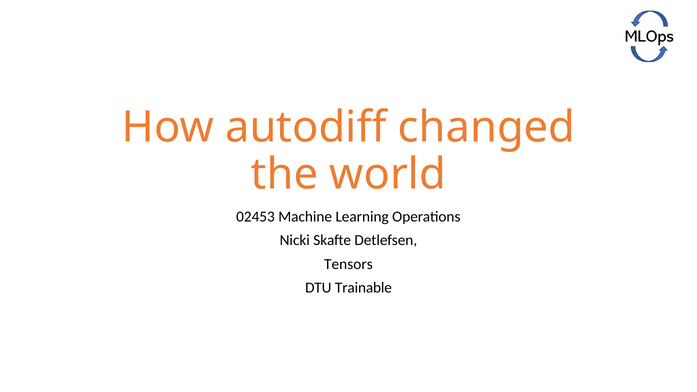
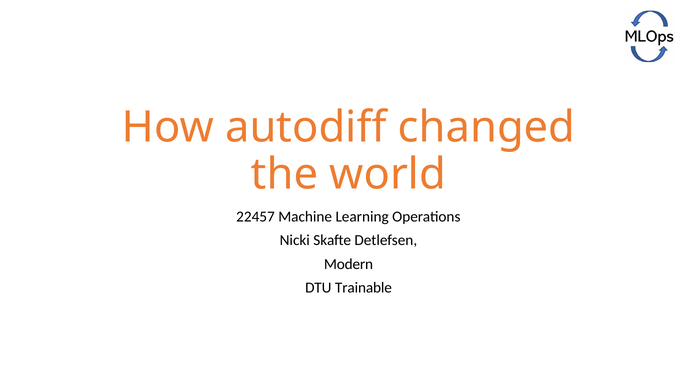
02453: 02453 -> 22457
Tensors: Tensors -> Modern
